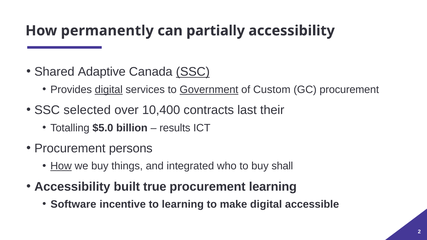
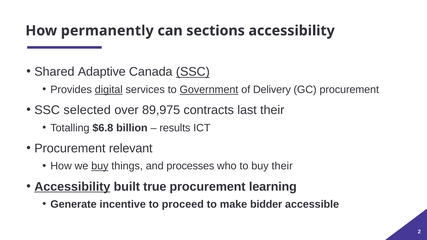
partially: partially -> sections
Custom: Custom -> Delivery
10,400: 10,400 -> 89,975
$5.0: $5.0 -> $6.8
persons: persons -> relevant
How at (61, 166) underline: present -> none
buy at (100, 166) underline: none -> present
integrated: integrated -> processes
buy shall: shall -> their
Accessibility at (72, 187) underline: none -> present
Software: Software -> Generate
to learning: learning -> proceed
make digital: digital -> bidder
